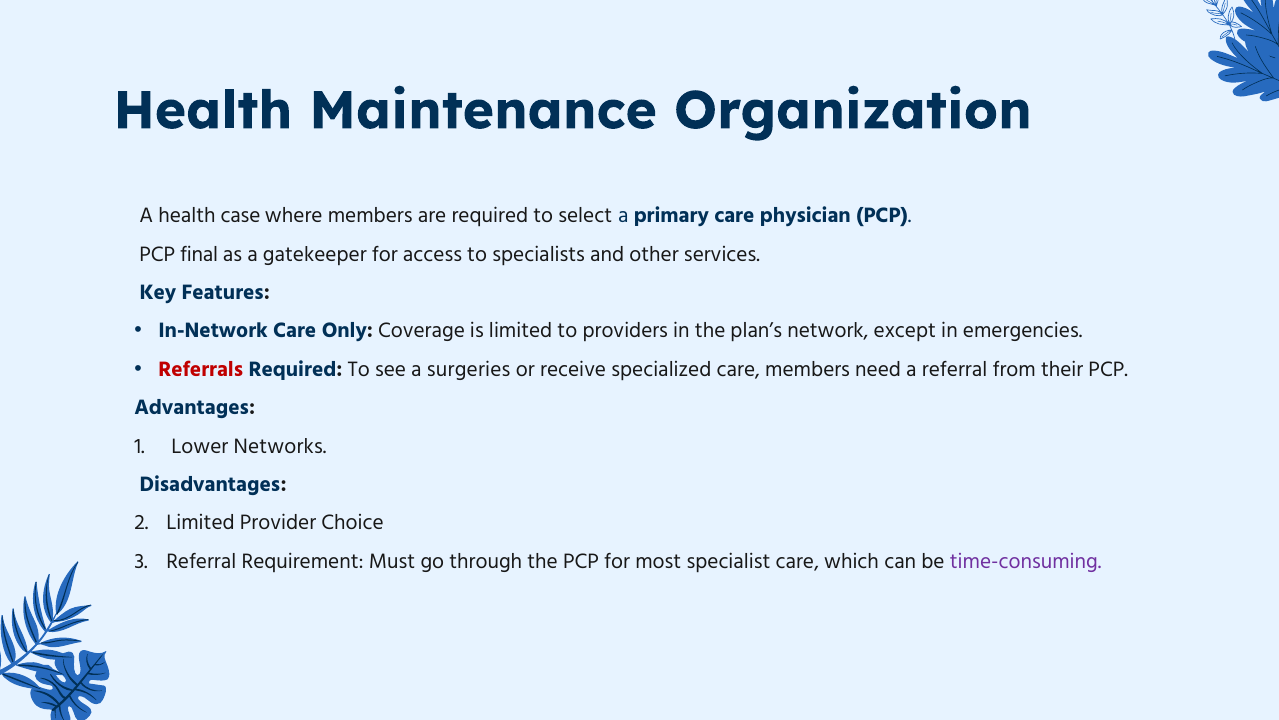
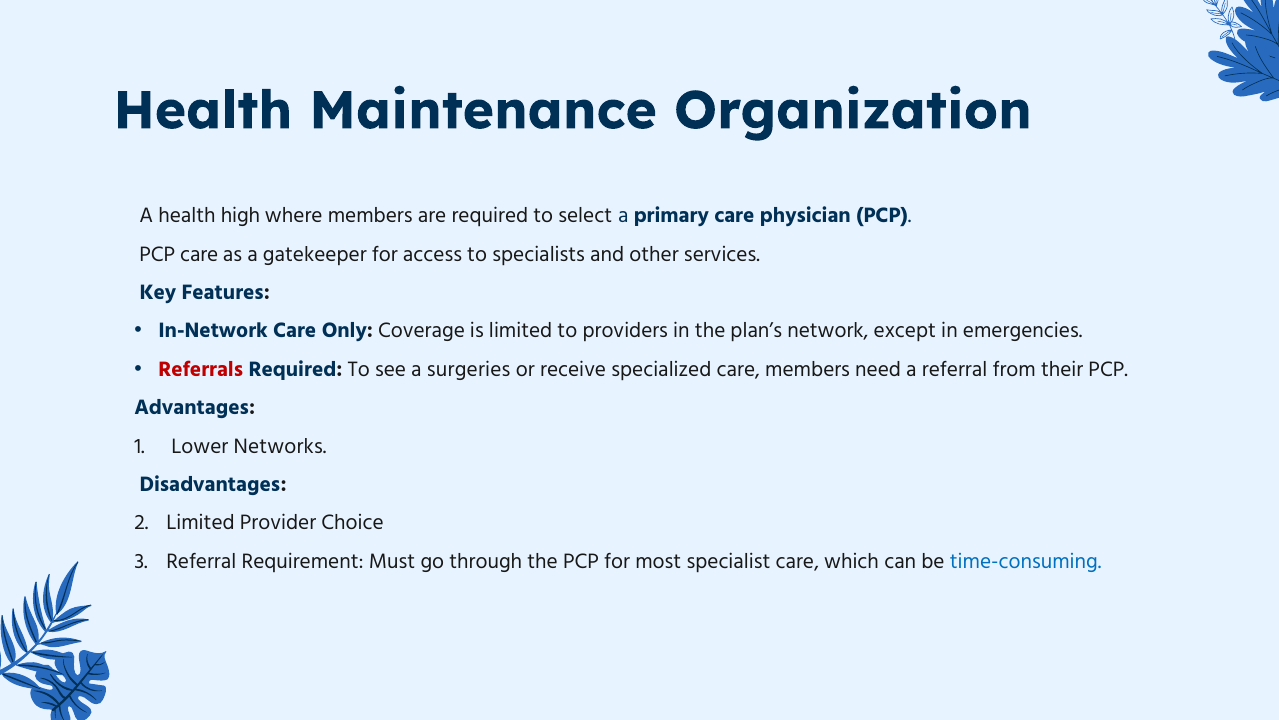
case: case -> high
PCP final: final -> care
time-consuming colour: purple -> blue
